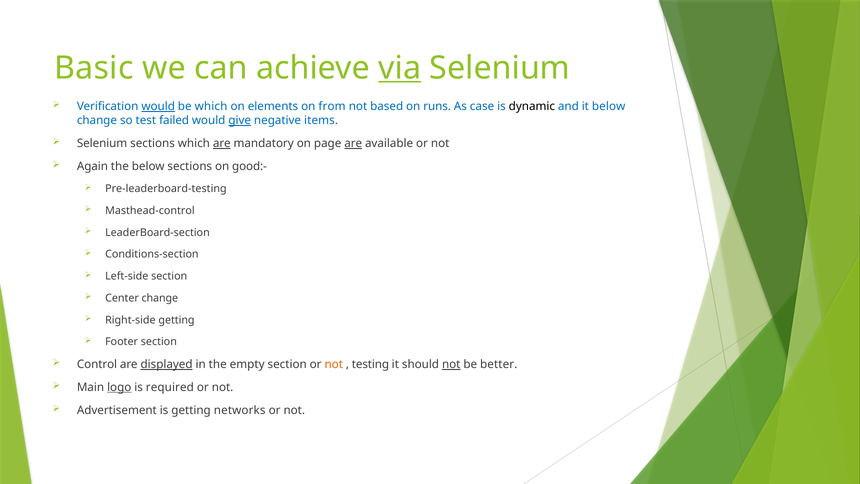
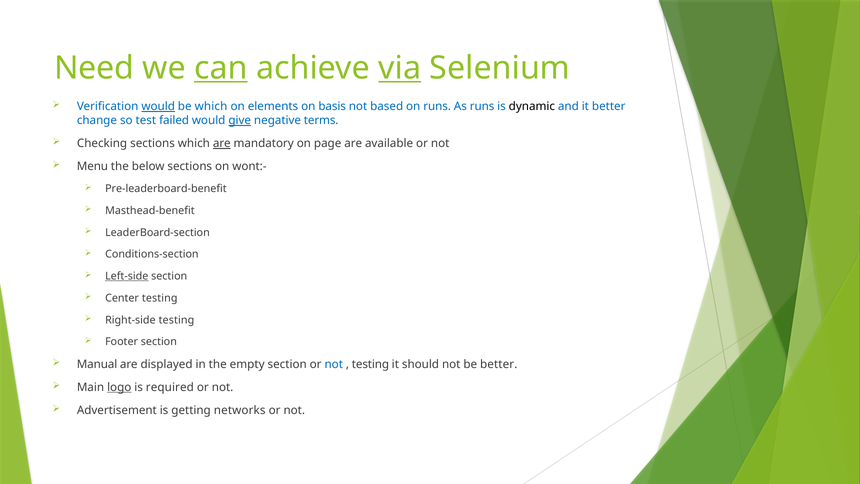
Basic: Basic -> Need
can underline: none -> present
from: from -> basis
As case: case -> runs
it below: below -> better
items: items -> terms
Selenium at (102, 143): Selenium -> Checking
are at (353, 143) underline: present -> none
Again: Again -> Menu
good:-: good:- -> wont:-
Pre-leaderboard-testing: Pre-leaderboard-testing -> Pre-leaderboard-benefit
Masthead-control: Masthead-control -> Masthead-benefit
Left-side underline: none -> present
Center change: change -> testing
Right-side getting: getting -> testing
Control: Control -> Manual
displayed underline: present -> none
not at (334, 364) colour: orange -> blue
not at (451, 364) underline: present -> none
